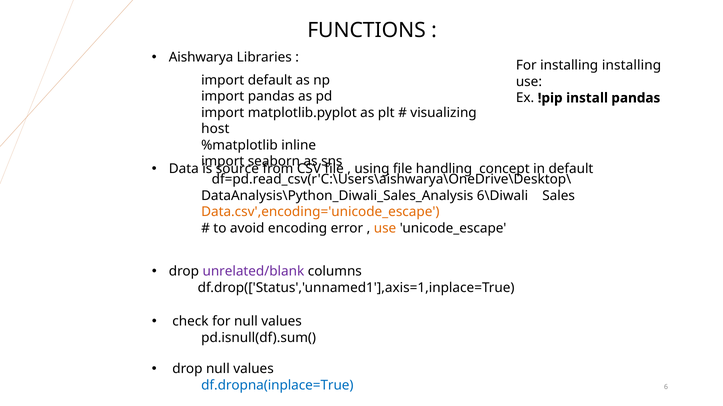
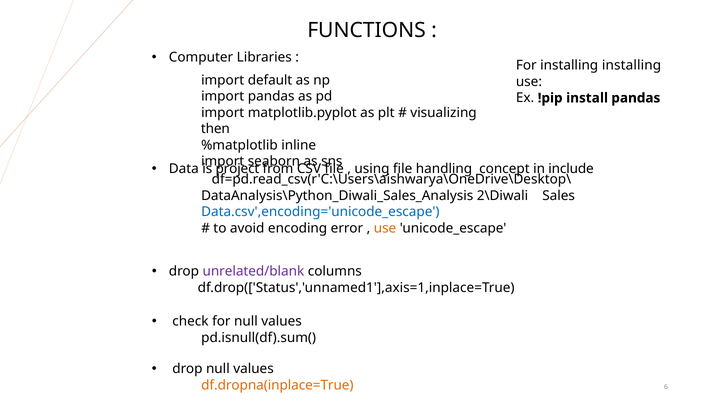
Aishwarya: Aishwarya -> Computer
host: host -> then
source: source -> project
in default: default -> include
6\Diwali: 6\Diwali -> 2\Diwali
Data.csv',encoding='unicode_escape colour: orange -> blue
df.dropna(inplace=True colour: blue -> orange
